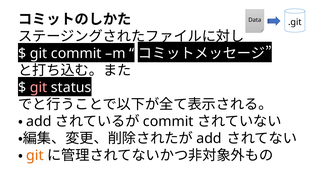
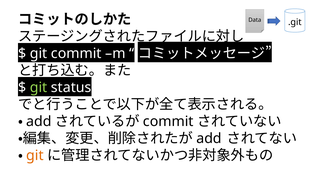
git at (39, 87) colour: pink -> light green
